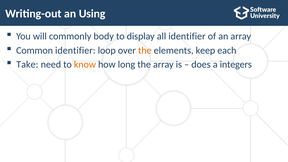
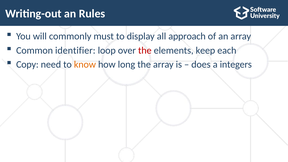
Using: Using -> Rules
body: body -> must
all identifier: identifier -> approach
the at (145, 50) colour: orange -> red
Take: Take -> Copy
